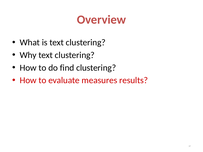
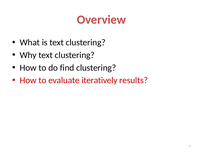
measures: measures -> iteratively
